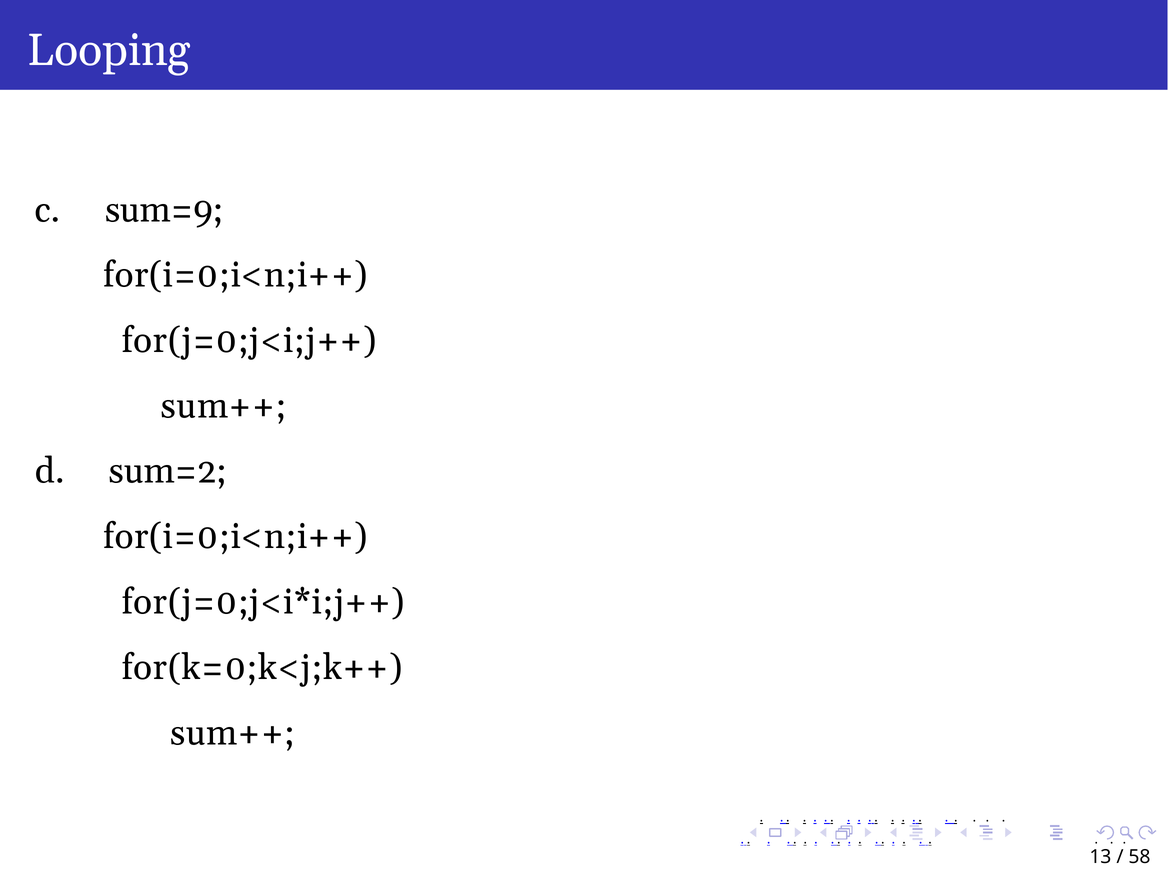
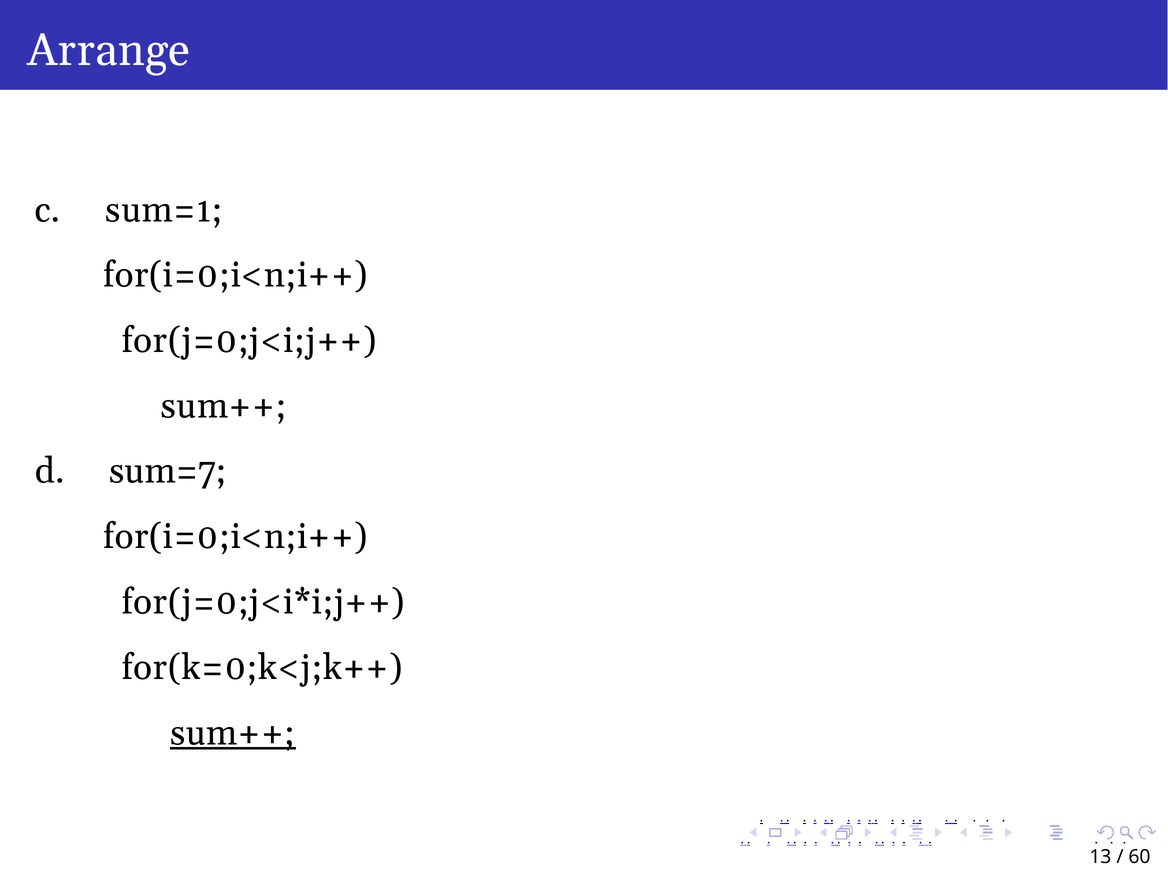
Looping: Looping -> Arrange
sum=9: sum=9 -> sum=1
sum=2: sum=2 -> sum=7
sum++ at (233, 733) underline: none -> present
58: 58 -> 60
